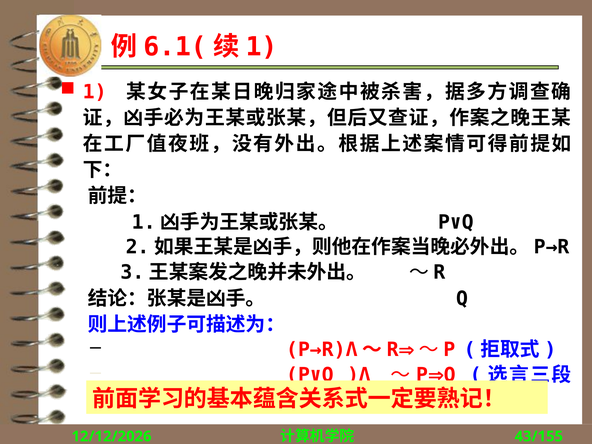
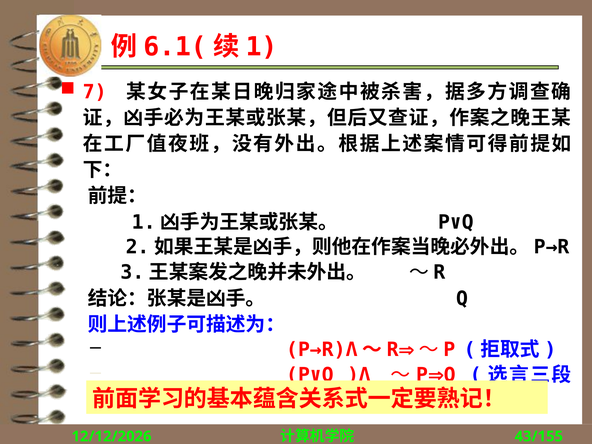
1: 1 -> 7
